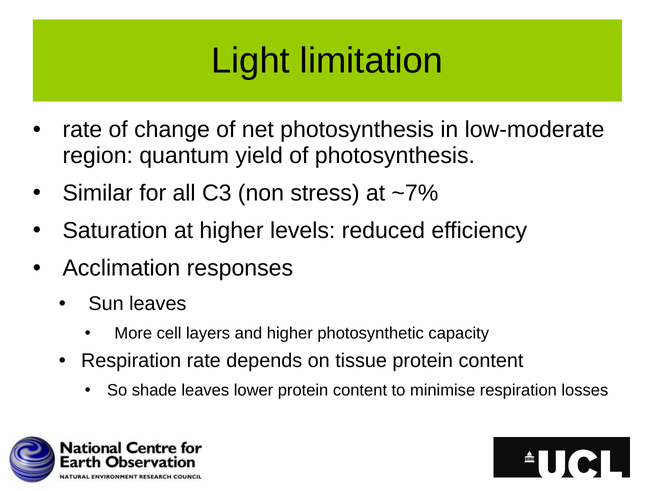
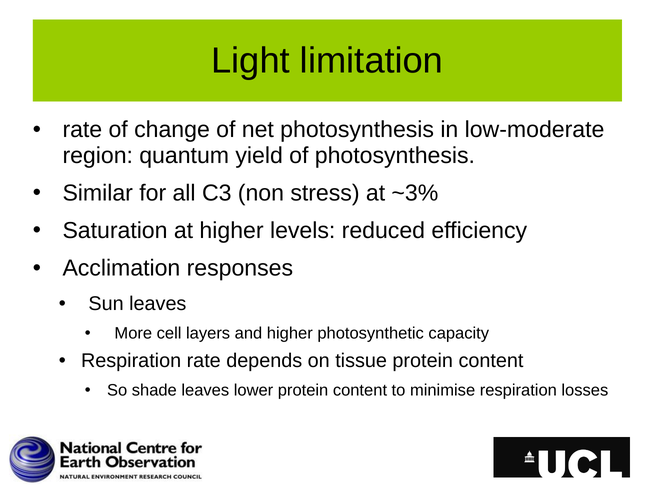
~7%: ~7% -> ~3%
